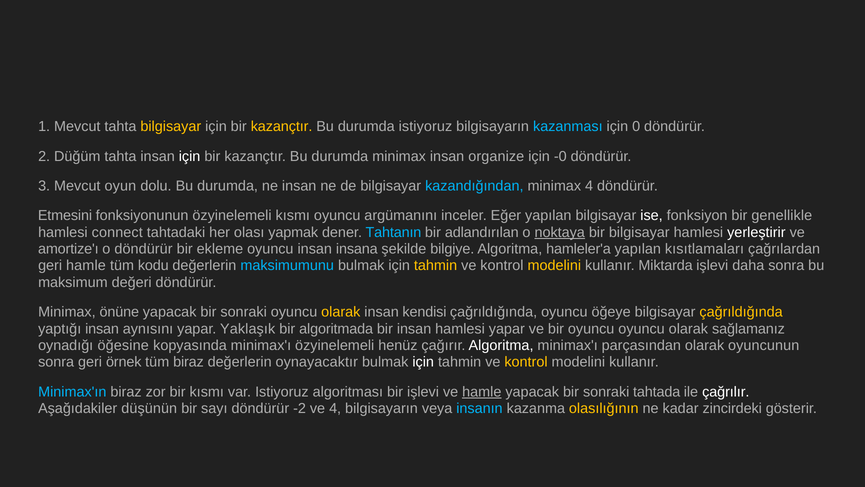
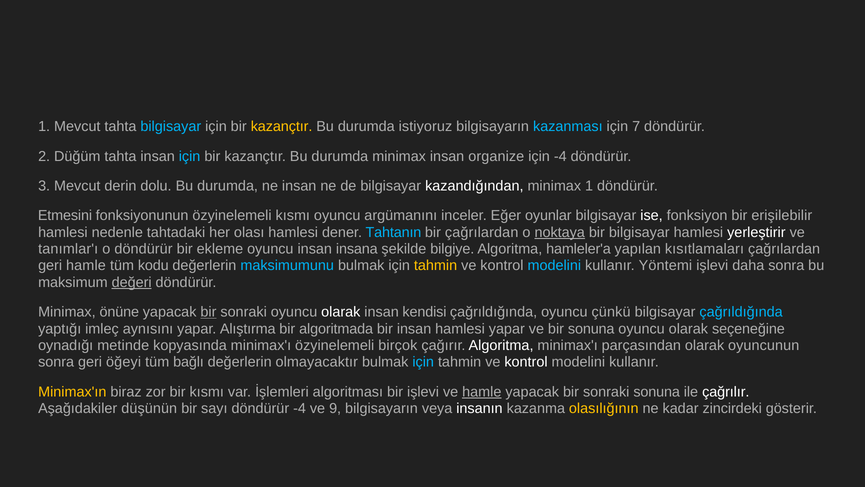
bilgisayar at (171, 127) colour: yellow -> light blue
0: 0 -> 7
için at (190, 156) colour: white -> light blue
için -0: -0 -> -4
oyun: oyun -> derin
kazandığından colour: light blue -> white
minimax 4: 4 -> 1
Eğer yapılan: yapılan -> oyunlar
genellikle: genellikle -> erişilebilir
connect: connect -> nedenle
olası yapmak: yapmak -> hamlesi
bir adlandırılan: adlandırılan -> çağrılardan
amortize'ı: amortize'ı -> tanımlar'ı
modelini at (554, 266) colour: yellow -> light blue
Miktarda: Miktarda -> Yöntemi
değeri underline: none -> present
bir at (208, 312) underline: none -> present
olarak at (341, 312) colour: yellow -> white
öğeye: öğeye -> çünkü
çağrıldığında at (741, 312) colour: yellow -> light blue
yaptığı insan: insan -> imleç
Yaklaşık: Yaklaşık -> Alıştırma
bir oyuncu: oyuncu -> sonuna
sağlamanız: sağlamanız -> seçeneğine
öğesine: öğesine -> metinde
henüz: henüz -> birçok
örnek: örnek -> öğeyi
tüm biraz: biraz -> bağlı
oynayacaktır: oynayacaktır -> olmayacaktır
için at (423, 362) colour: white -> light blue
kontrol at (526, 362) colour: yellow -> white
Minimax'ın colour: light blue -> yellow
var Istiyoruz: Istiyoruz -> İşlemleri
sonraki tahtada: tahtada -> sonuna
döndürür -2: -2 -> -4
ve 4: 4 -> 9
insanın colour: light blue -> white
